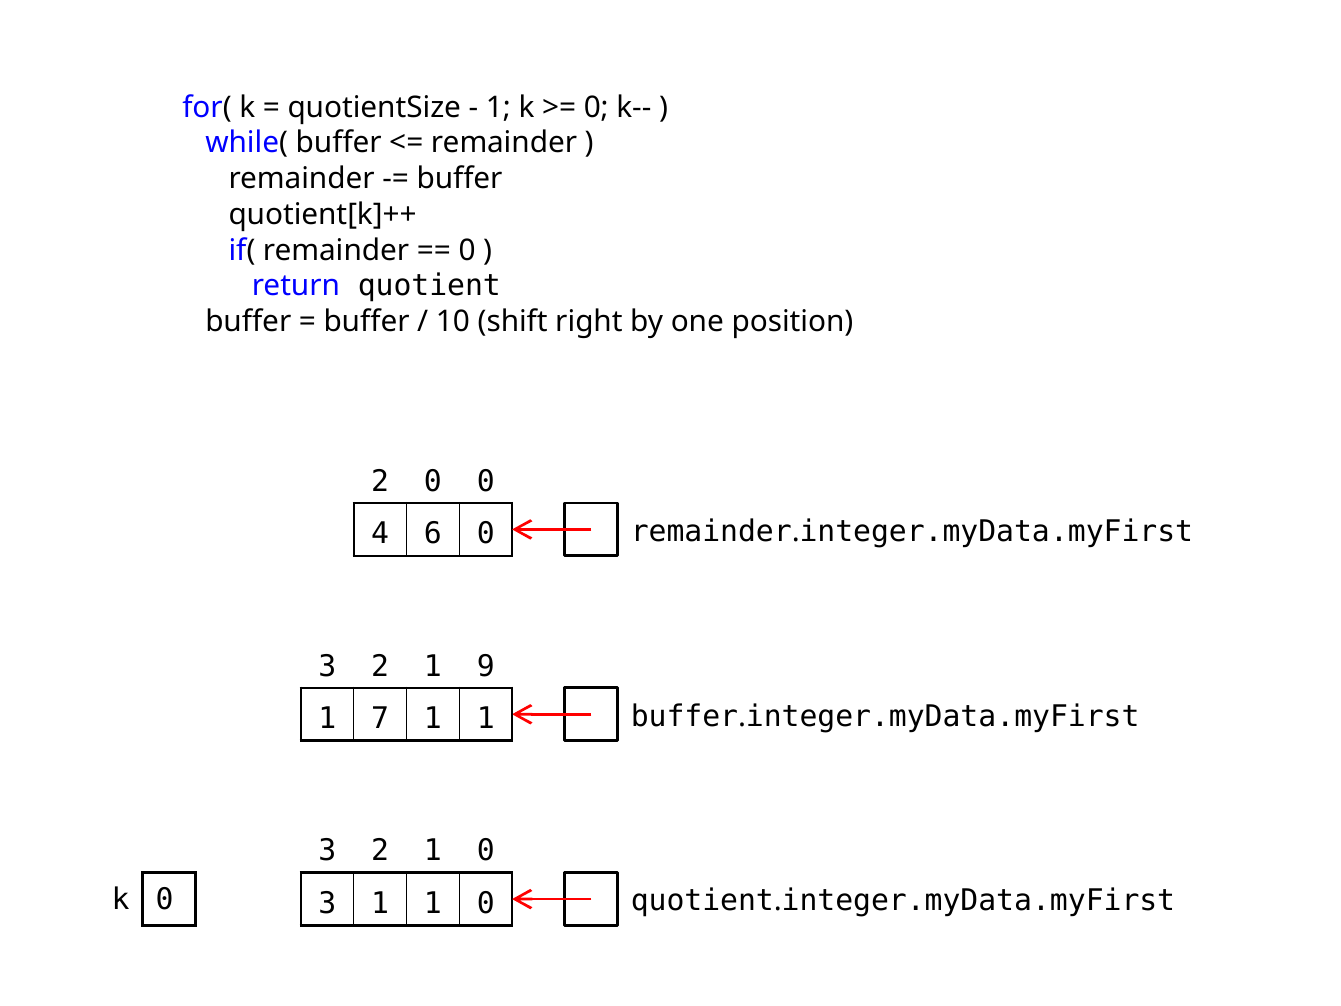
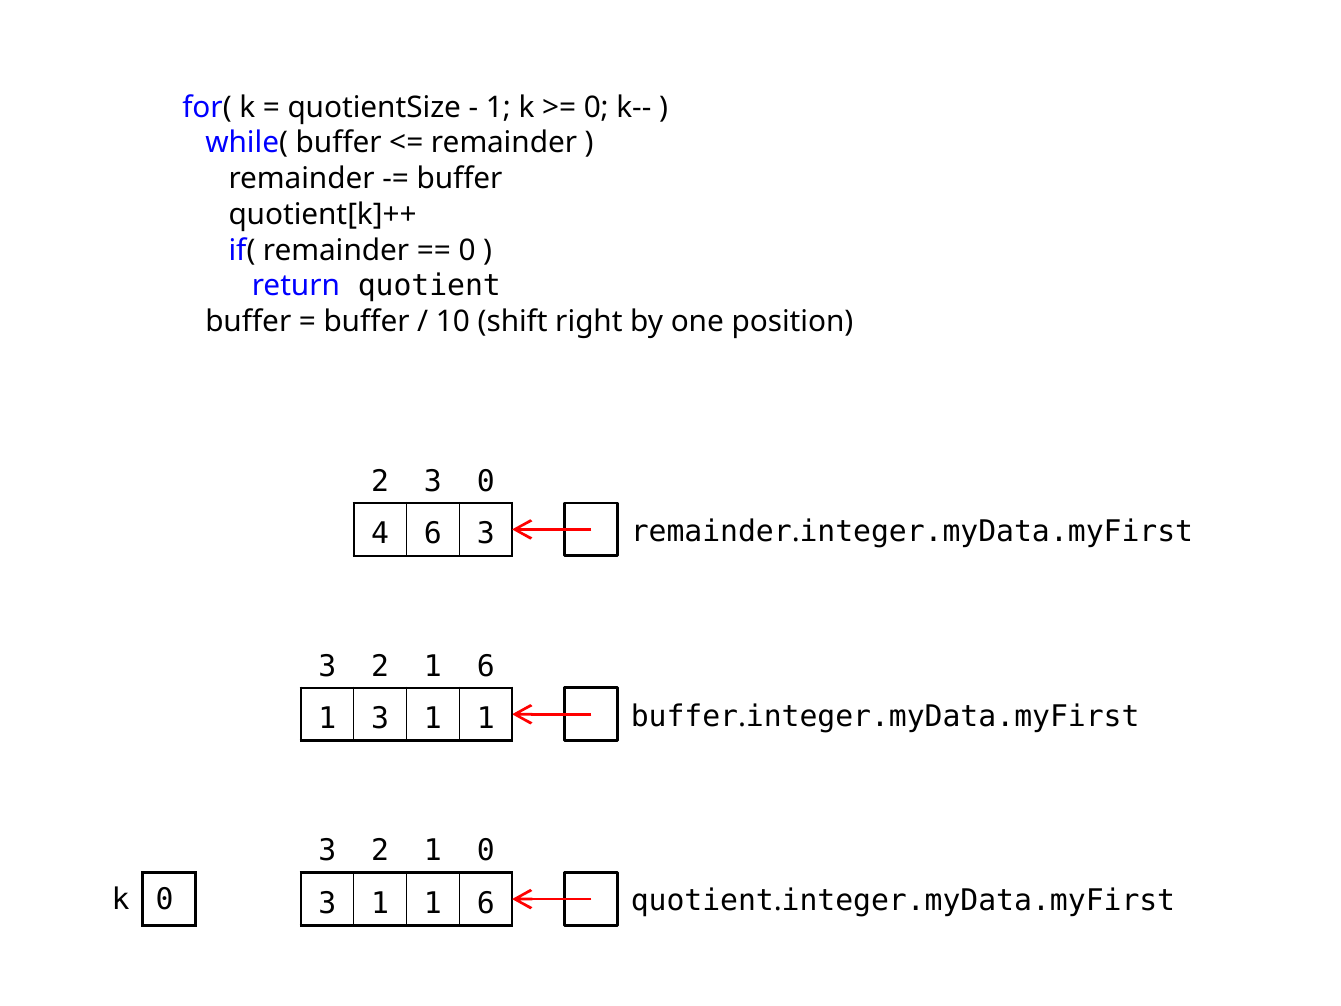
2 0: 0 -> 3
4 6 0: 0 -> 3
2 1 9: 9 -> 6
1 7: 7 -> 3
1 1 0: 0 -> 6
